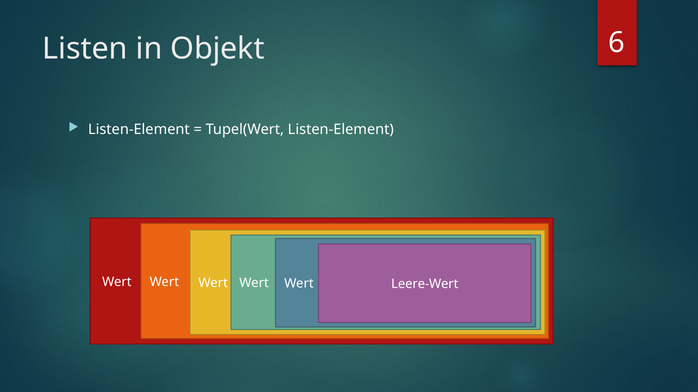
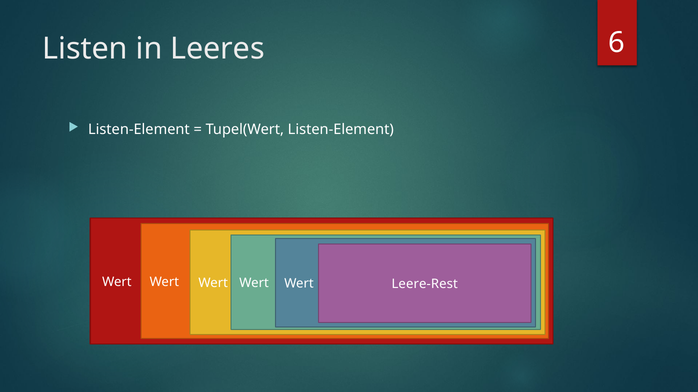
Objekt: Objekt -> Leeres
Leere-Wert: Leere-Wert -> Leere-Rest
